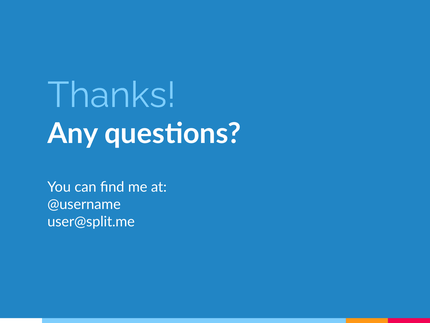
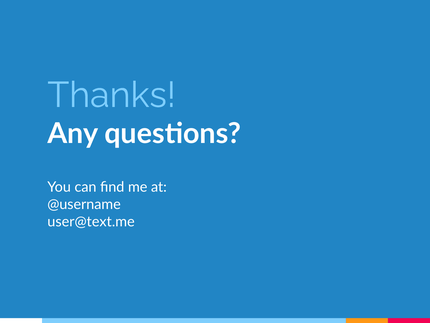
user@split.me: user@split.me -> user@text.me
